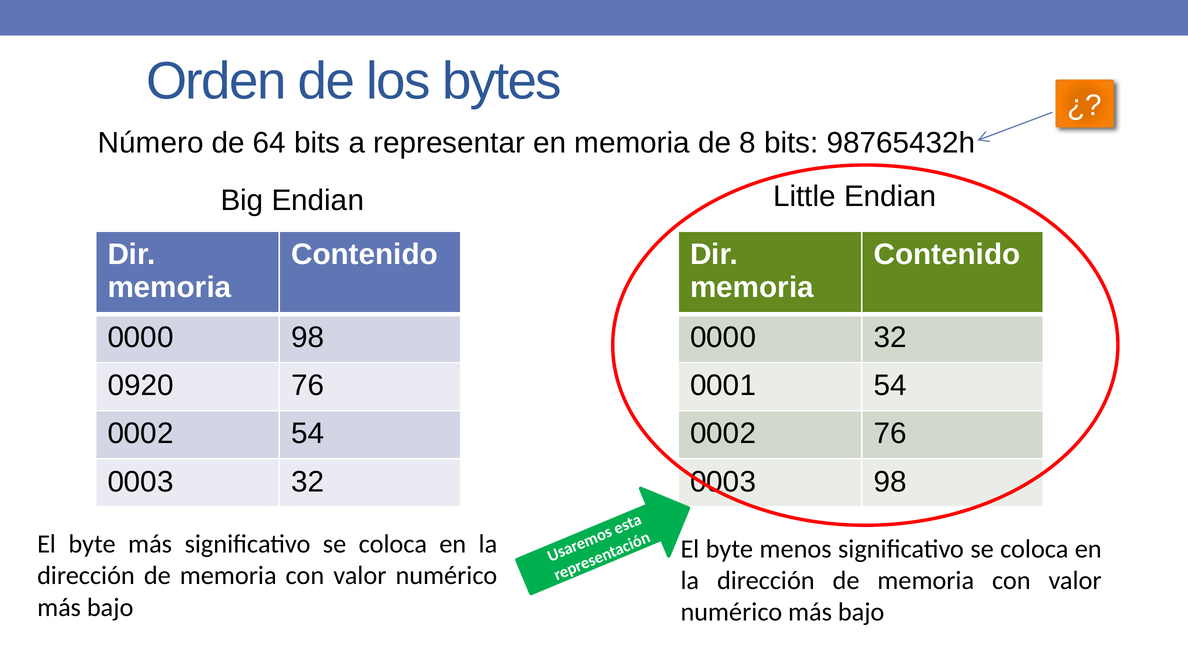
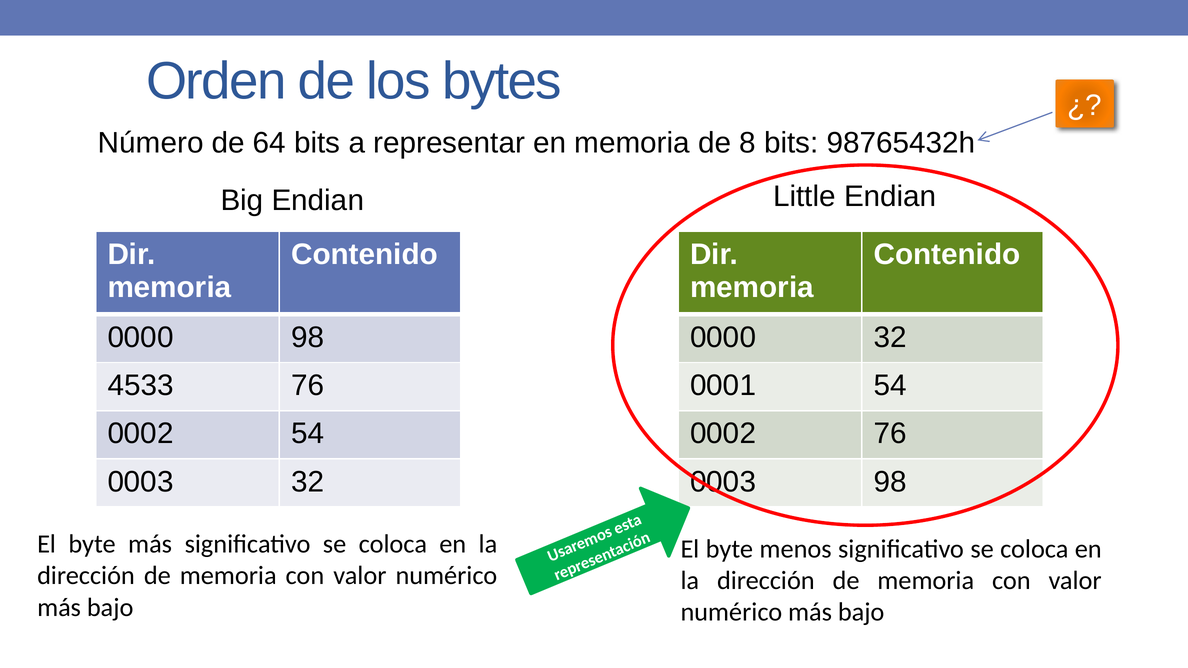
0920: 0920 -> 4533
